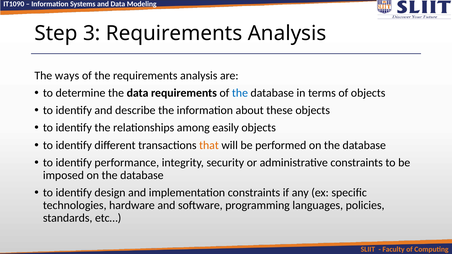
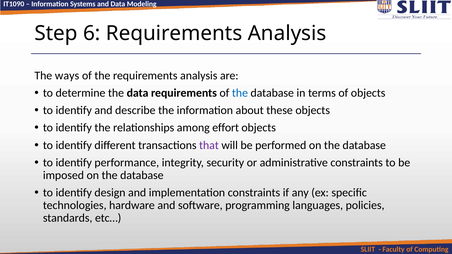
3: 3 -> 6
easily: easily -> effort
that colour: orange -> purple
